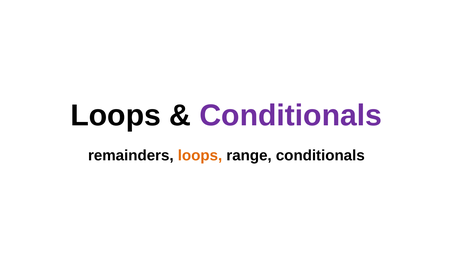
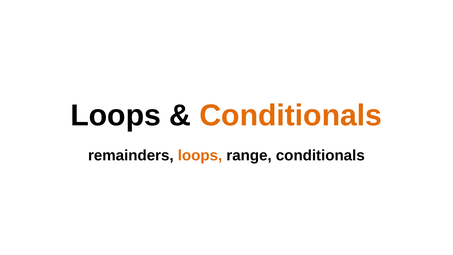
Conditionals at (291, 115) colour: purple -> orange
